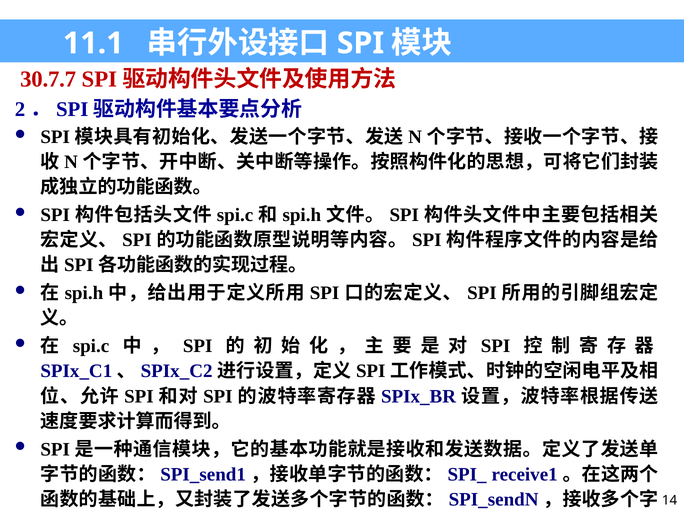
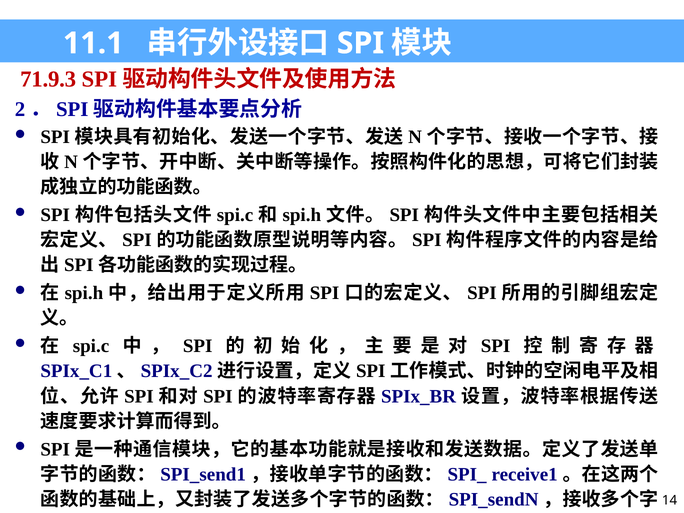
30.7.7: 30.7.7 -> 71.9.3
